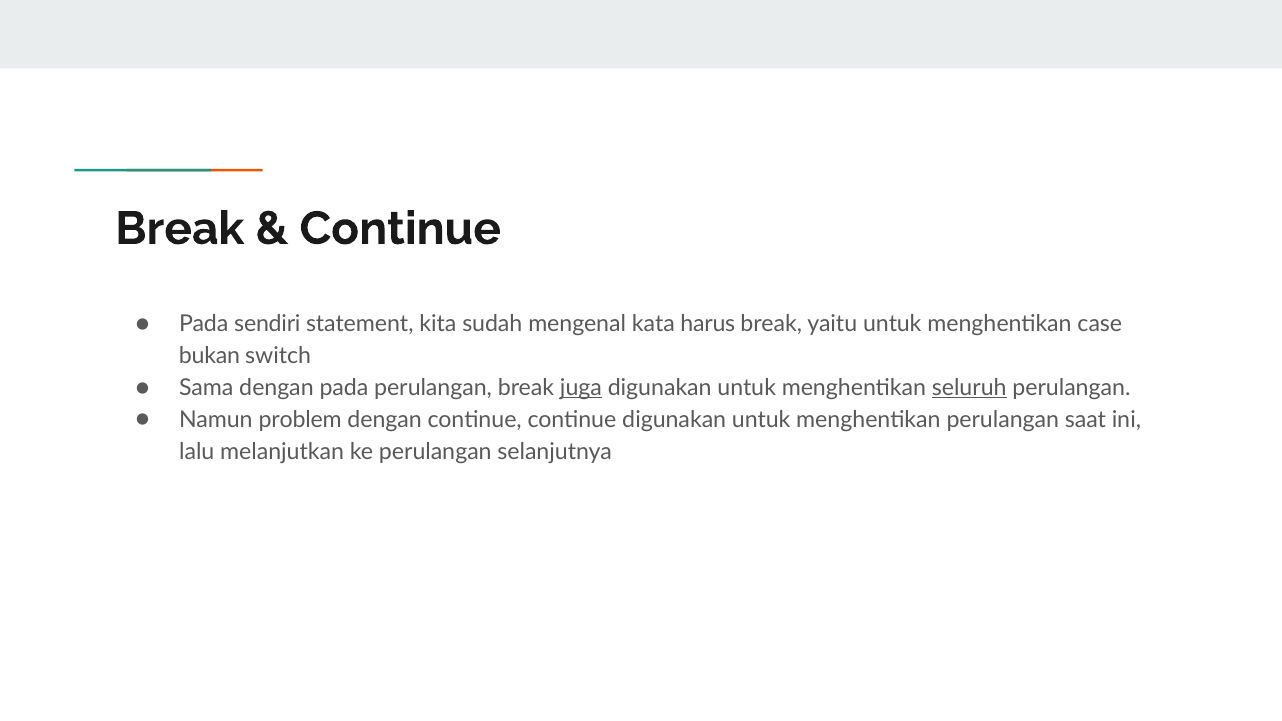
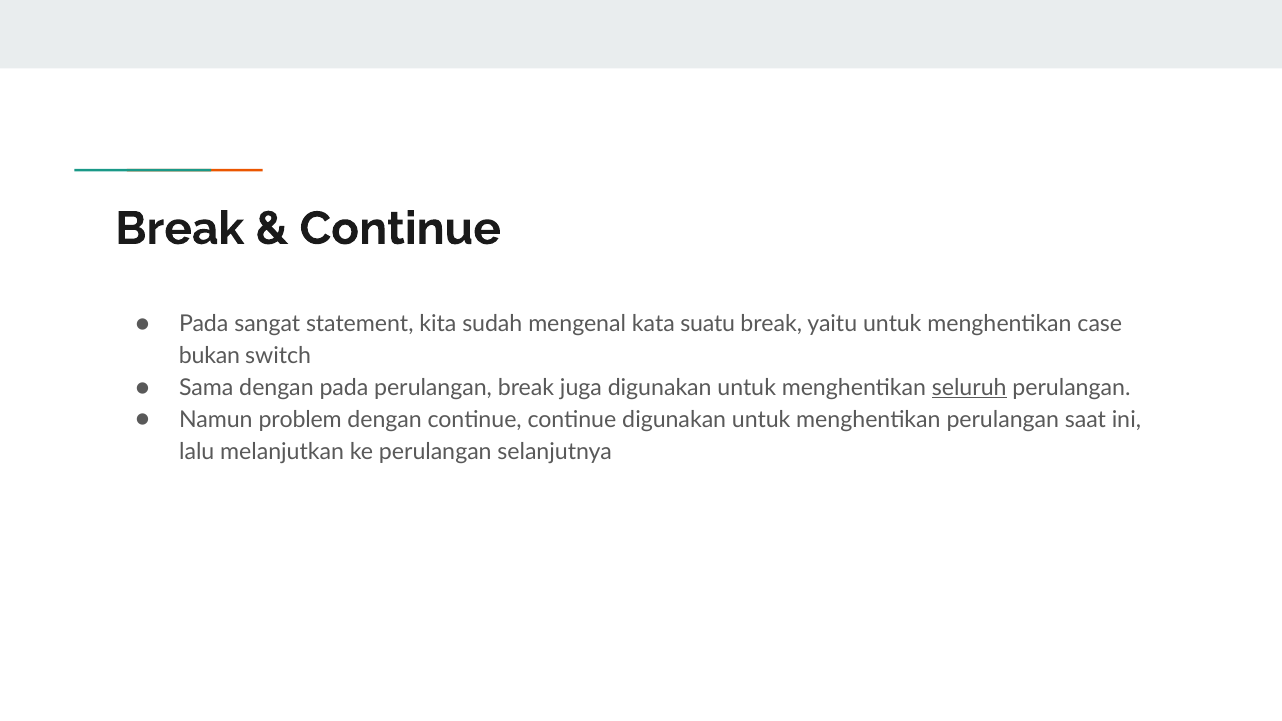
sendiri: sendiri -> sangat
harus: harus -> suatu
juga underline: present -> none
